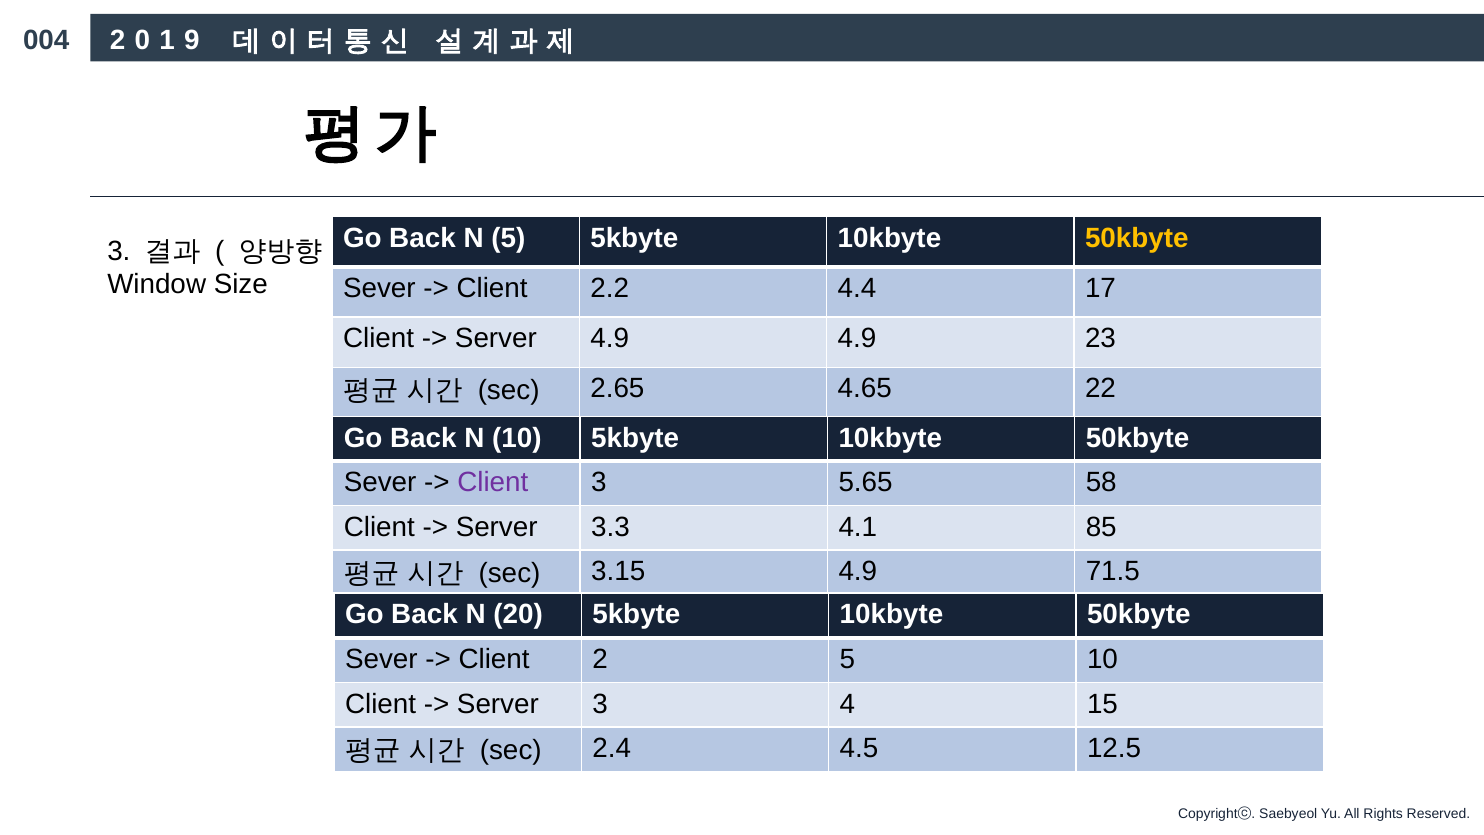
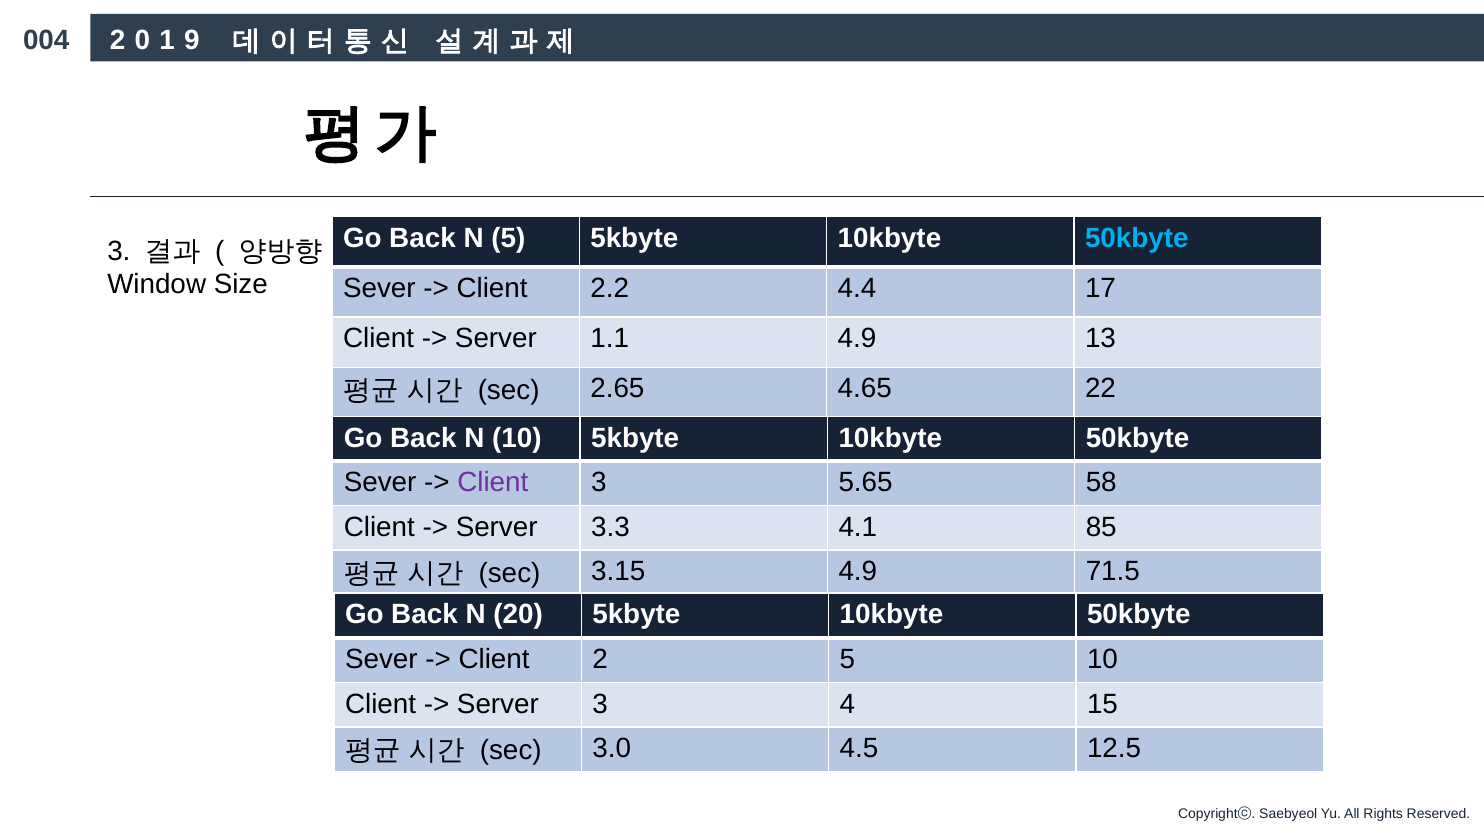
50kbyte at (1137, 238) colour: yellow -> light blue
Server 4.9: 4.9 -> 1.1
23: 23 -> 13
2.4: 2.4 -> 3.0
